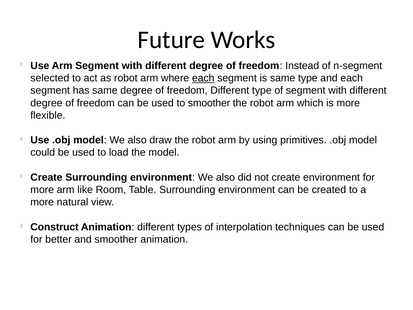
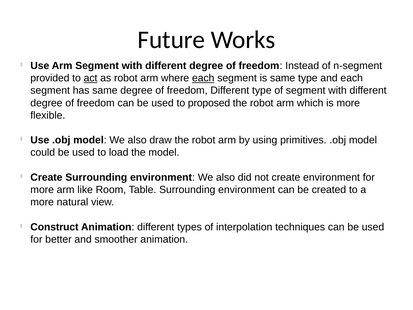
selected: selected -> provided
act underline: none -> present
to smoother: smoother -> proposed
